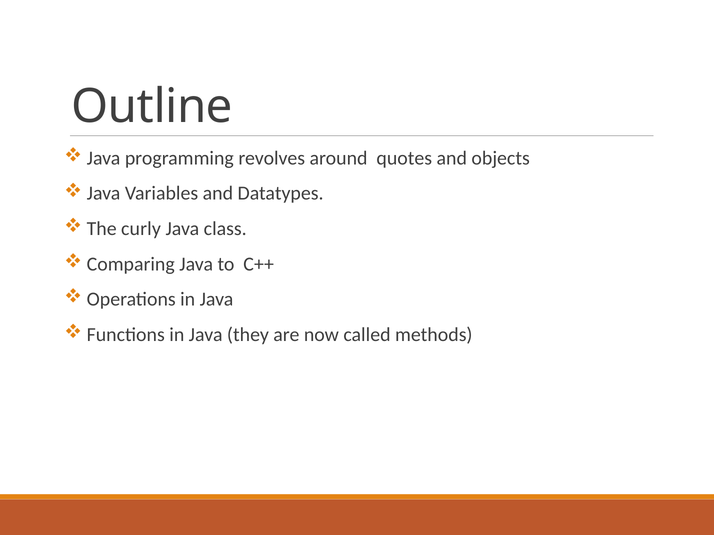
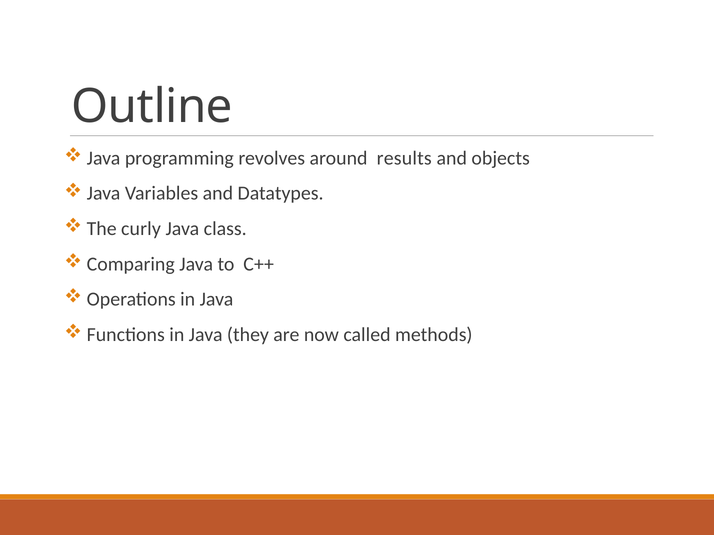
quotes: quotes -> results
